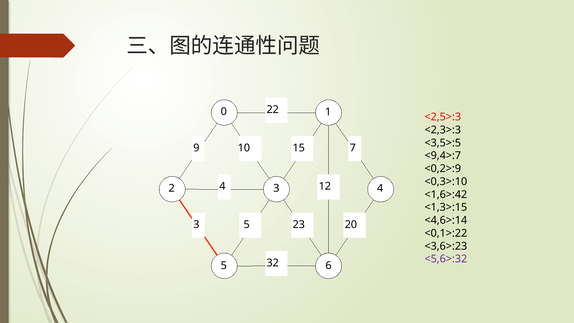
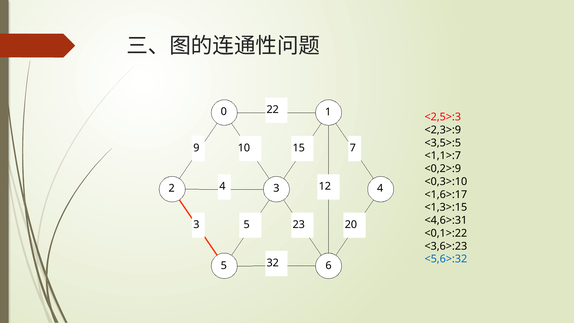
<2,3>:3: <2,3>:3 -> <2,3>:9
<9,4>:7: <9,4>:7 -> <1,1>:7
<1,6>:42: <1,6>:42 -> <1,6>:17
<4,6>:14: <4,6>:14 -> <4,6>:31
<5,6>:32 colour: purple -> blue
